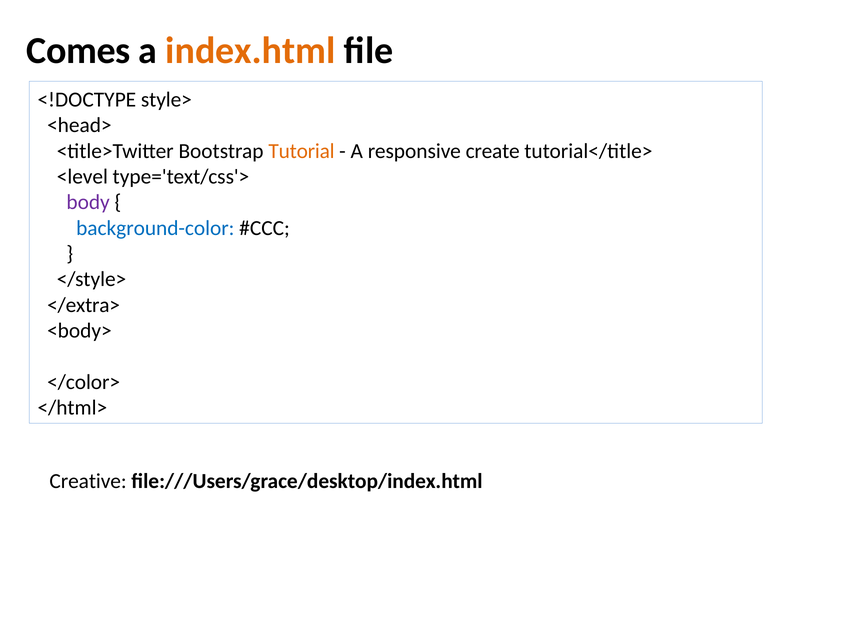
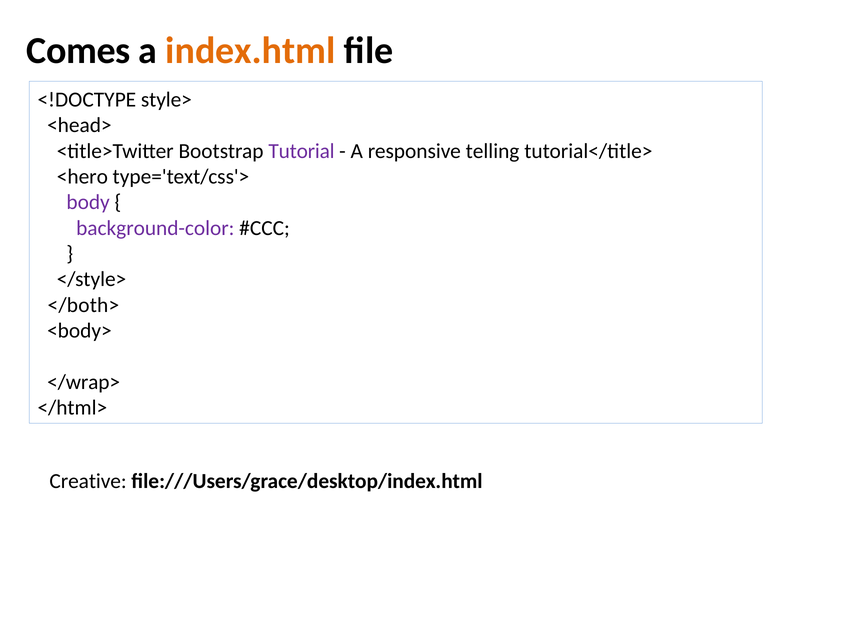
Tutorial colour: orange -> purple
create: create -> telling
<level: <level -> <hero
background-color colour: blue -> purple
</extra>: </extra> -> </both>
</color>: </color> -> </wrap>
